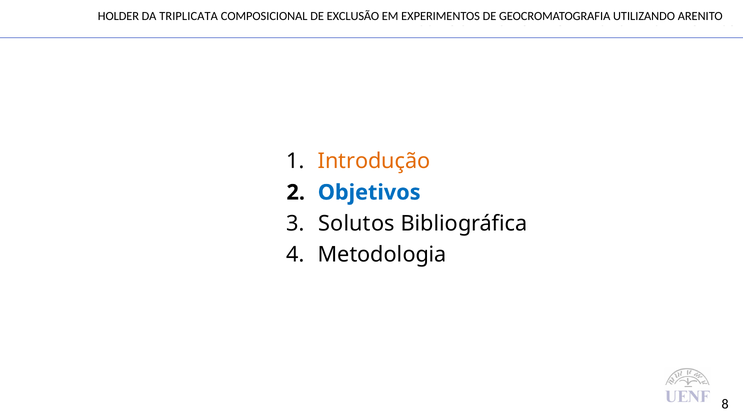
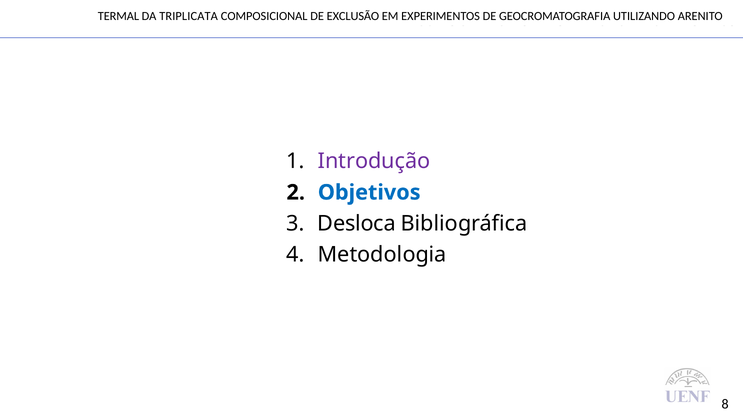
HOLDER: HOLDER -> TERMAL
Introdução colour: orange -> purple
Solutos: Solutos -> Desloca
